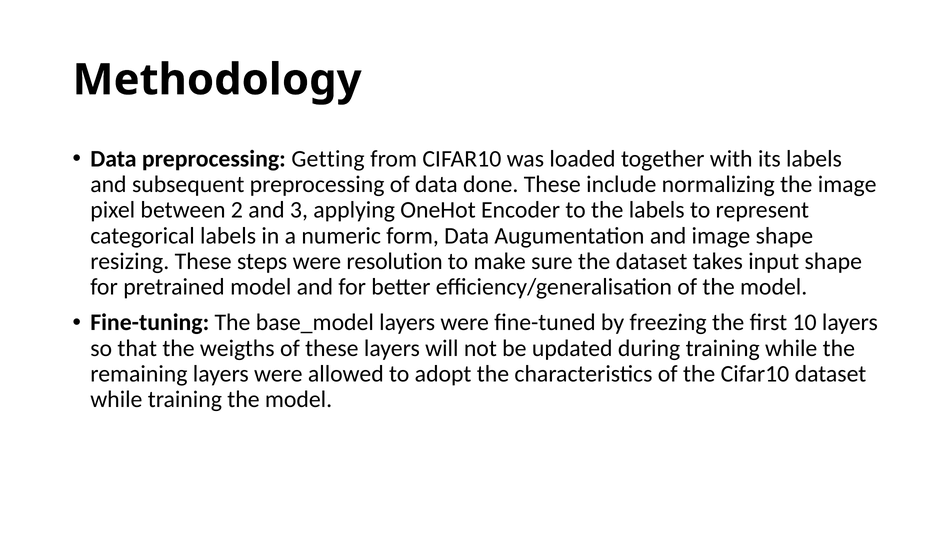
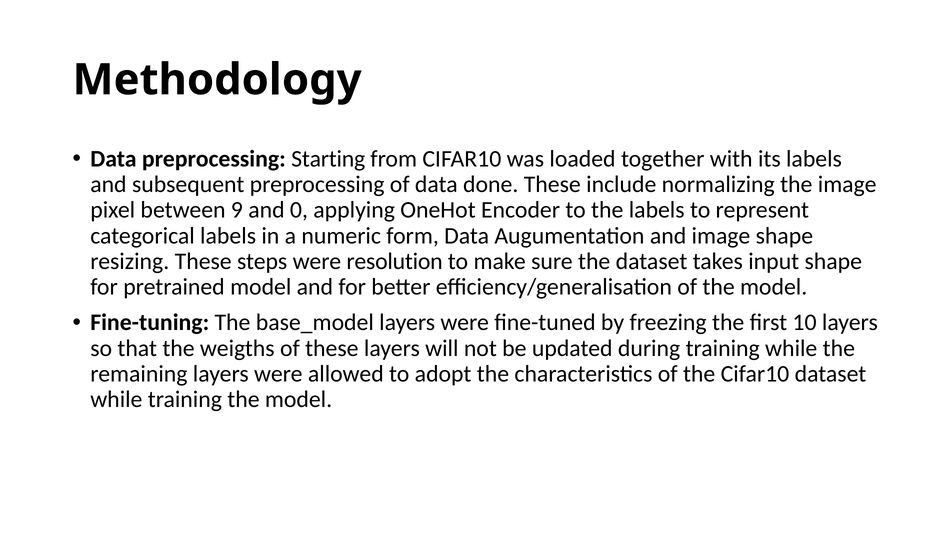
Getting: Getting -> Starting
2: 2 -> 9
3: 3 -> 0
